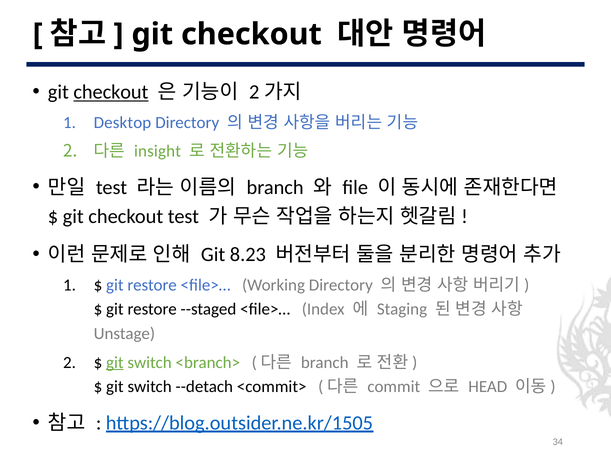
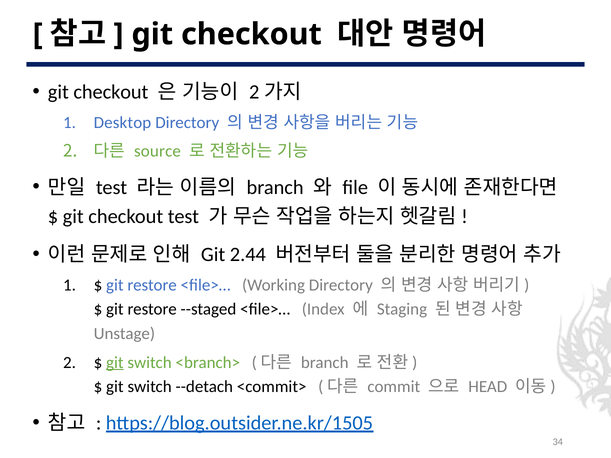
checkout at (111, 92) underline: present -> none
insight: insight -> source
8.23: 8.23 -> 2.44
